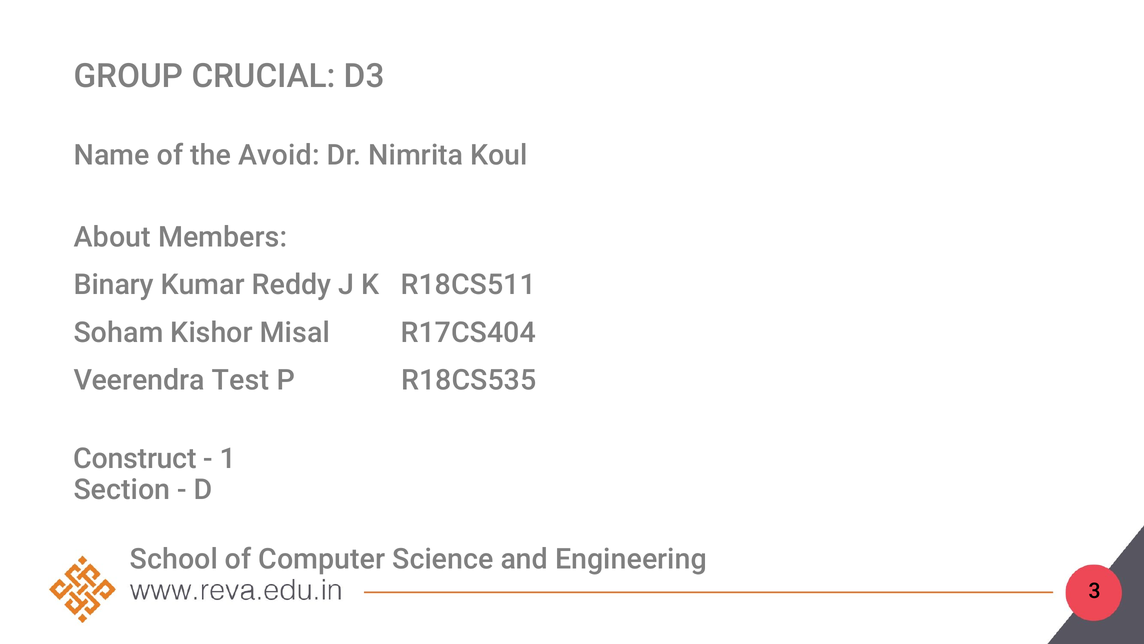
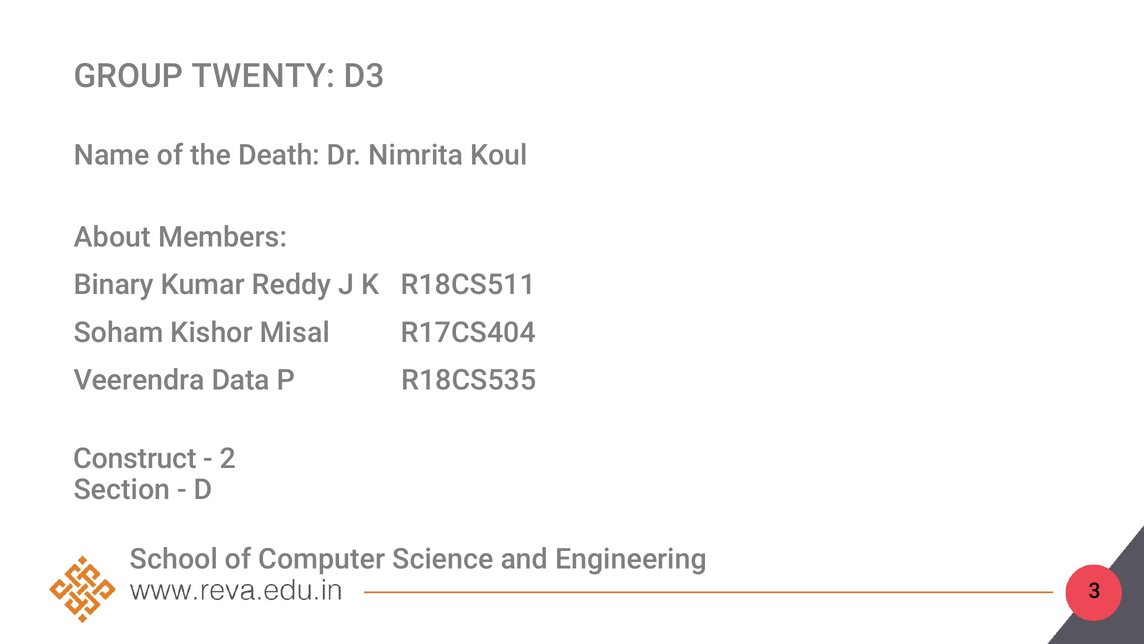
CRUCIAL: CRUCIAL -> TWENTY
Avoid: Avoid -> Death
Test: Test -> Data
1: 1 -> 2
